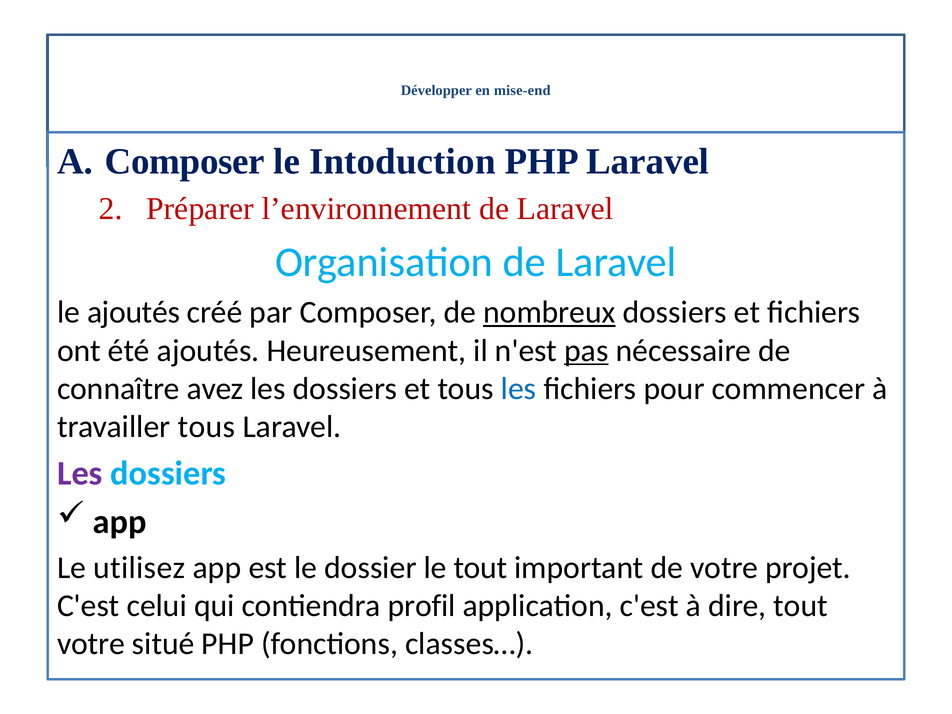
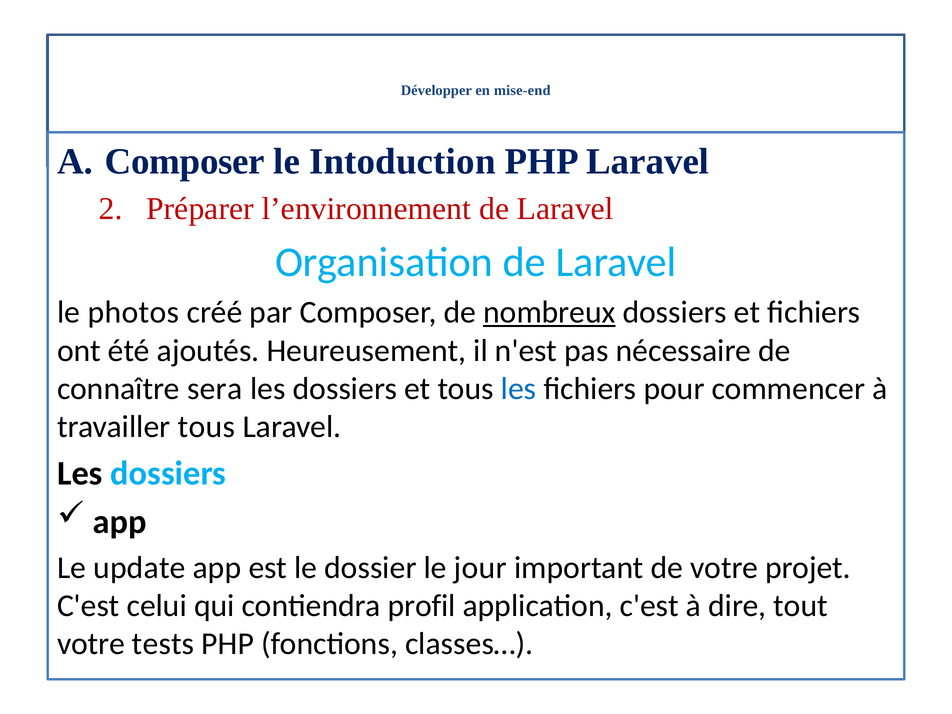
le ajoutés: ajoutés -> photos
pas underline: present -> none
avez: avez -> sera
Les at (80, 474) colour: purple -> black
utilisez: utilisez -> update
le tout: tout -> jour
situé: situé -> tests
